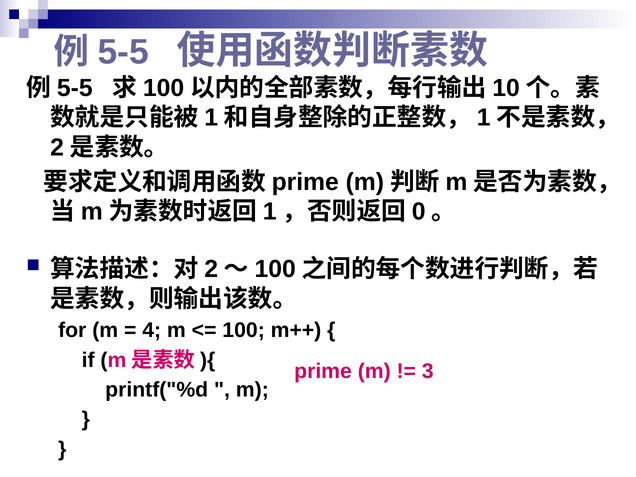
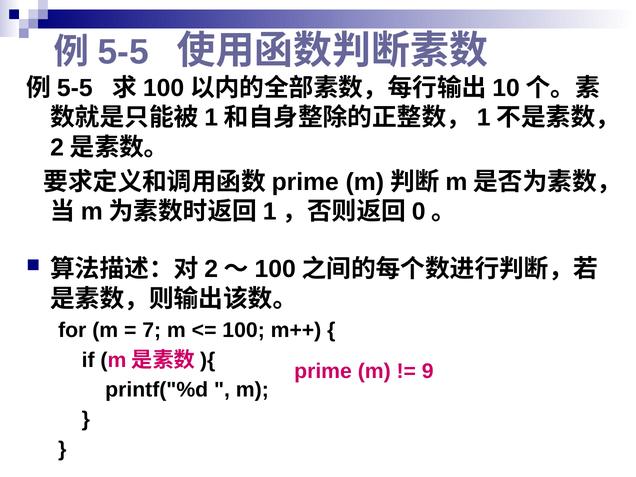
4: 4 -> 7
3: 3 -> 9
